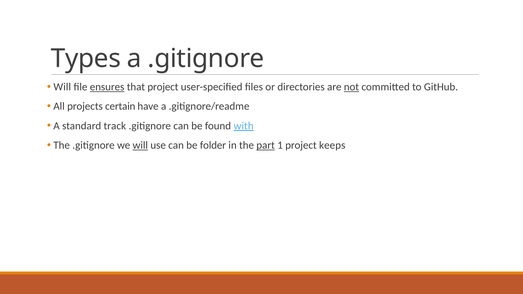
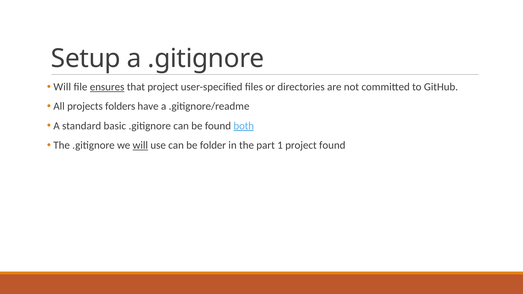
Types: Types -> Setup
not underline: present -> none
certain: certain -> folders
track: track -> basic
with: with -> both
part underline: present -> none
project keeps: keeps -> found
